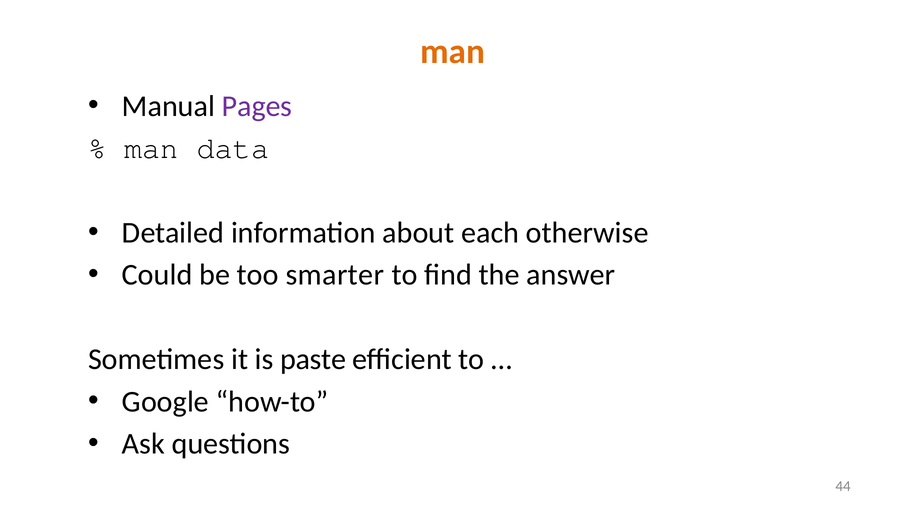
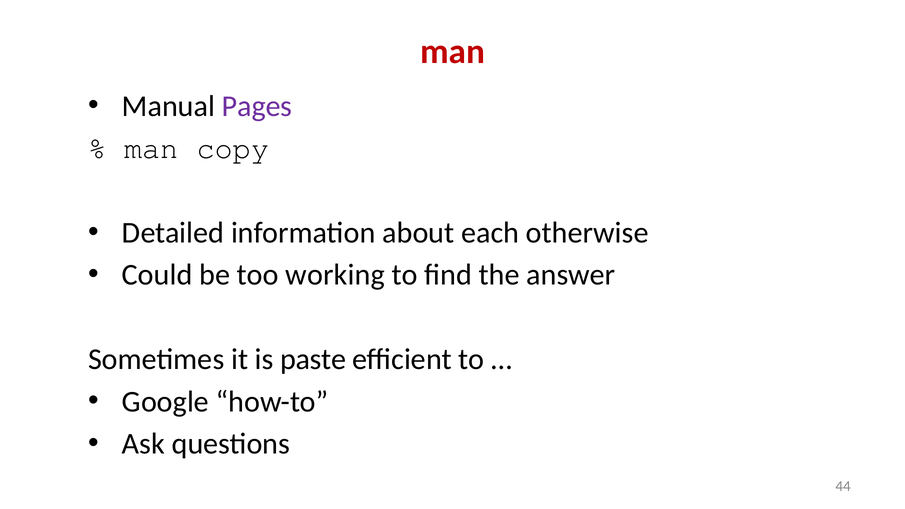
man at (453, 52) colour: orange -> red
data: data -> copy
smarter: smarter -> working
